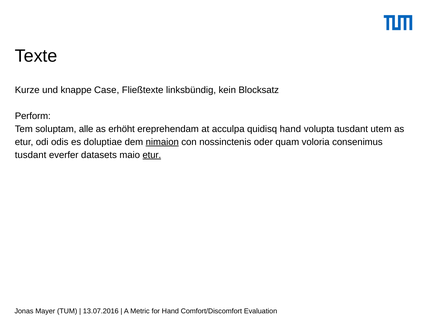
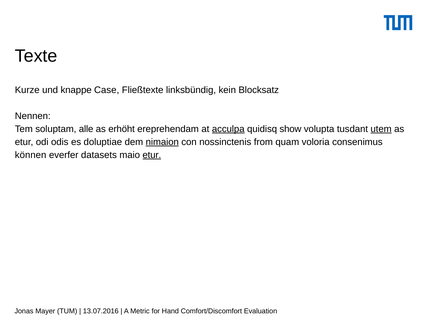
Perform: Perform -> Nennen
acculpa underline: none -> present
quidisq hand: hand -> show
utem underline: none -> present
oder: oder -> from
tusdant at (31, 155): tusdant -> können
